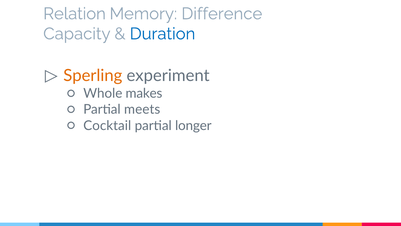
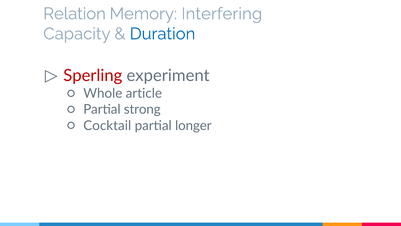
Difference: Difference -> Interfering
Sperling colour: orange -> red
makes: makes -> article
meets: meets -> strong
